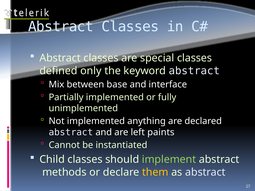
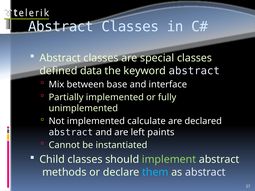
only: only -> data
anything: anything -> calculate
them colour: yellow -> light blue
